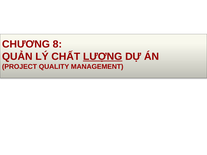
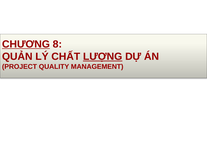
CHƯƠNG underline: none -> present
